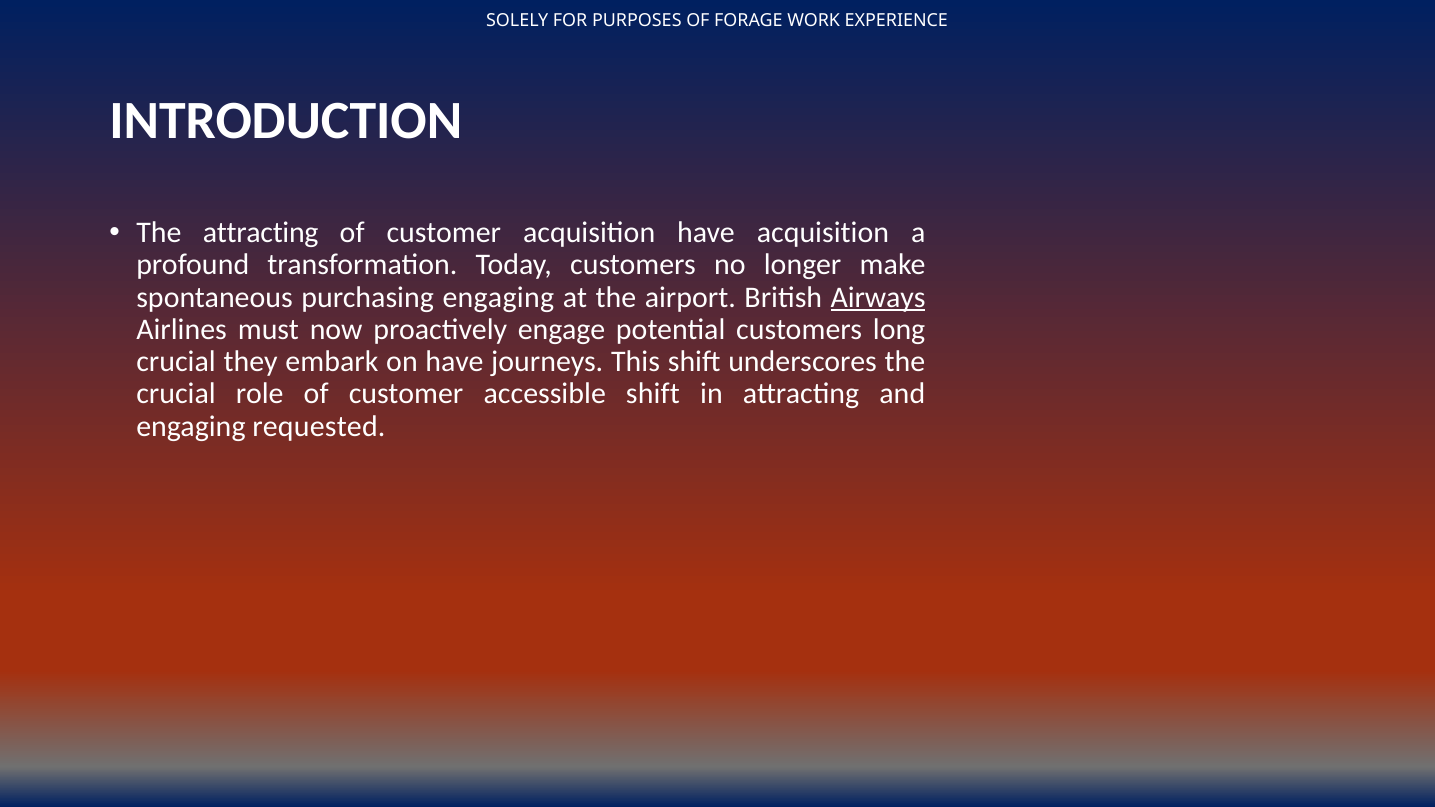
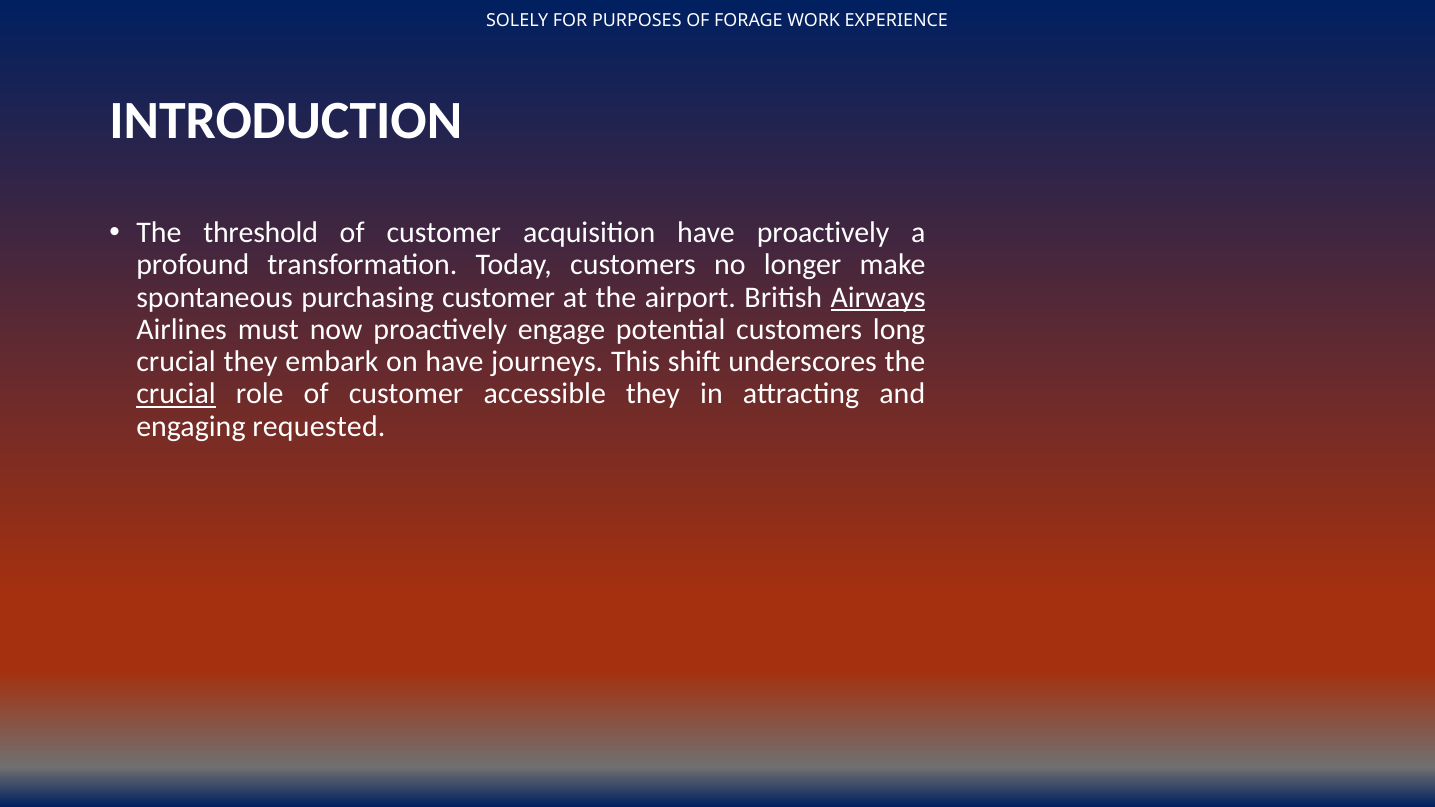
The attracting: attracting -> threshold
have acquisition: acquisition -> proactively
purchasing engaging: engaging -> customer
crucial at (176, 394) underline: none -> present
accessible shift: shift -> they
